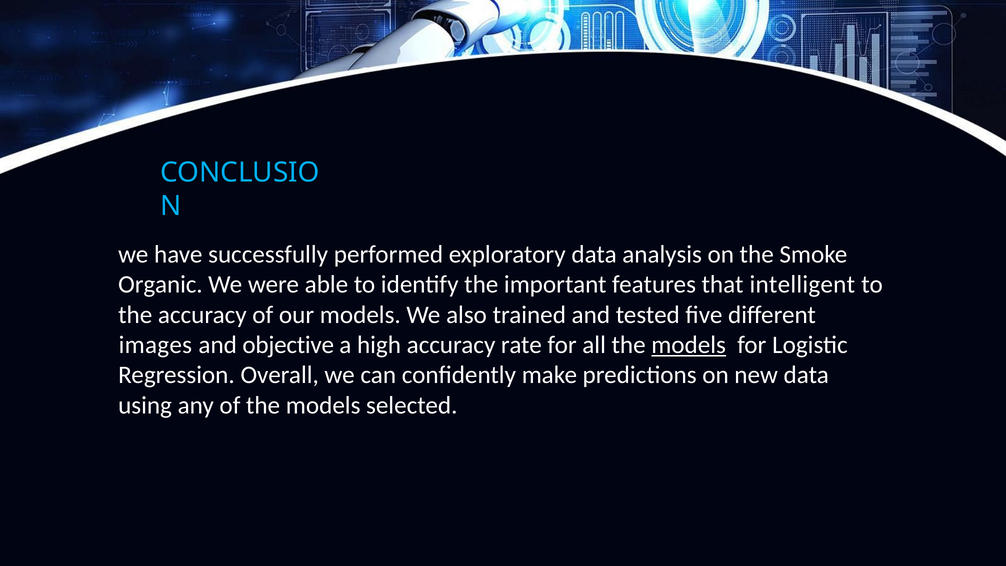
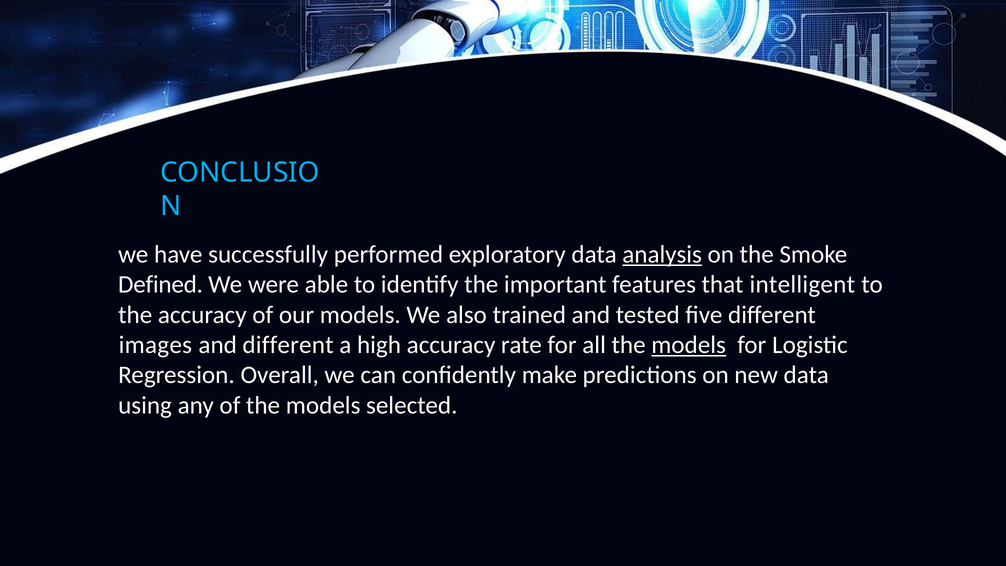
analysis underline: none -> present
Organic: Organic -> Defined
and objective: objective -> different
